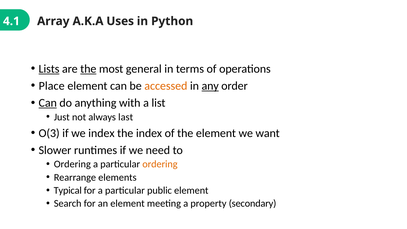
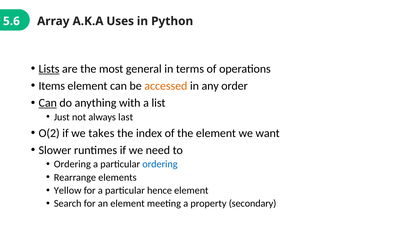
4.1: 4.1 -> 5.6
the at (88, 69) underline: present -> none
Place: Place -> Items
any underline: present -> none
O(3: O(3 -> O(2
we index: index -> takes
ordering at (160, 164) colour: orange -> blue
Typical: Typical -> Yellow
public: public -> hence
